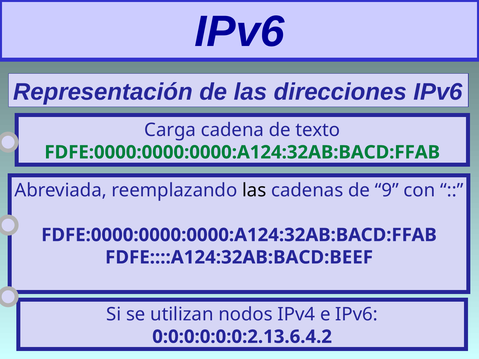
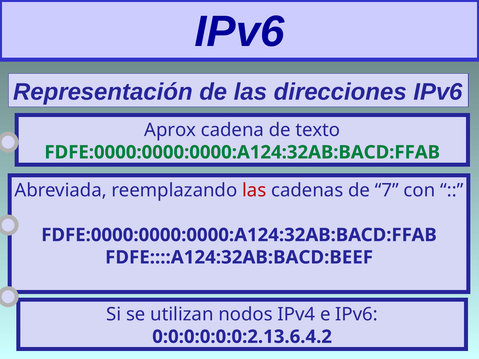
Carga: Carga -> Aprox
las at (254, 190) colour: black -> red
9: 9 -> 7
